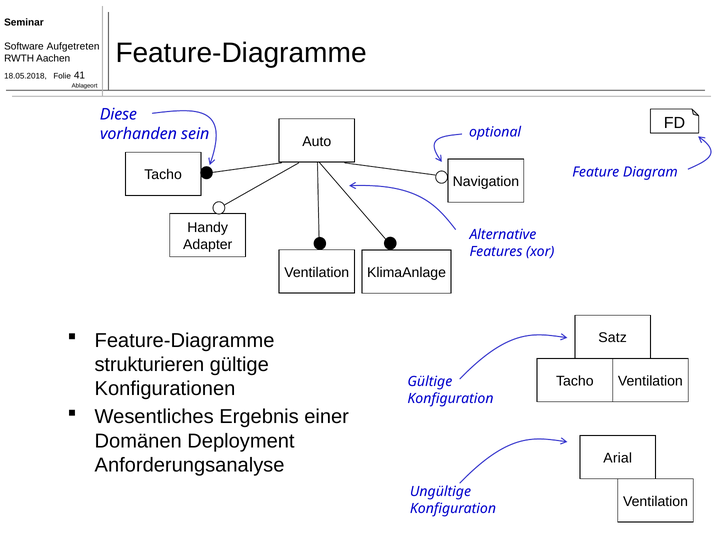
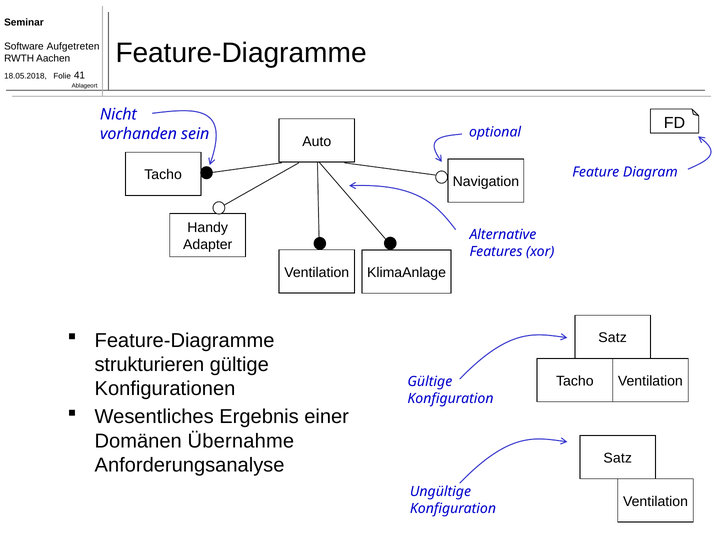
Diese: Diese -> Nicht
Deployment: Deployment -> Übernahme
Arial at (618, 458): Arial -> Satz
